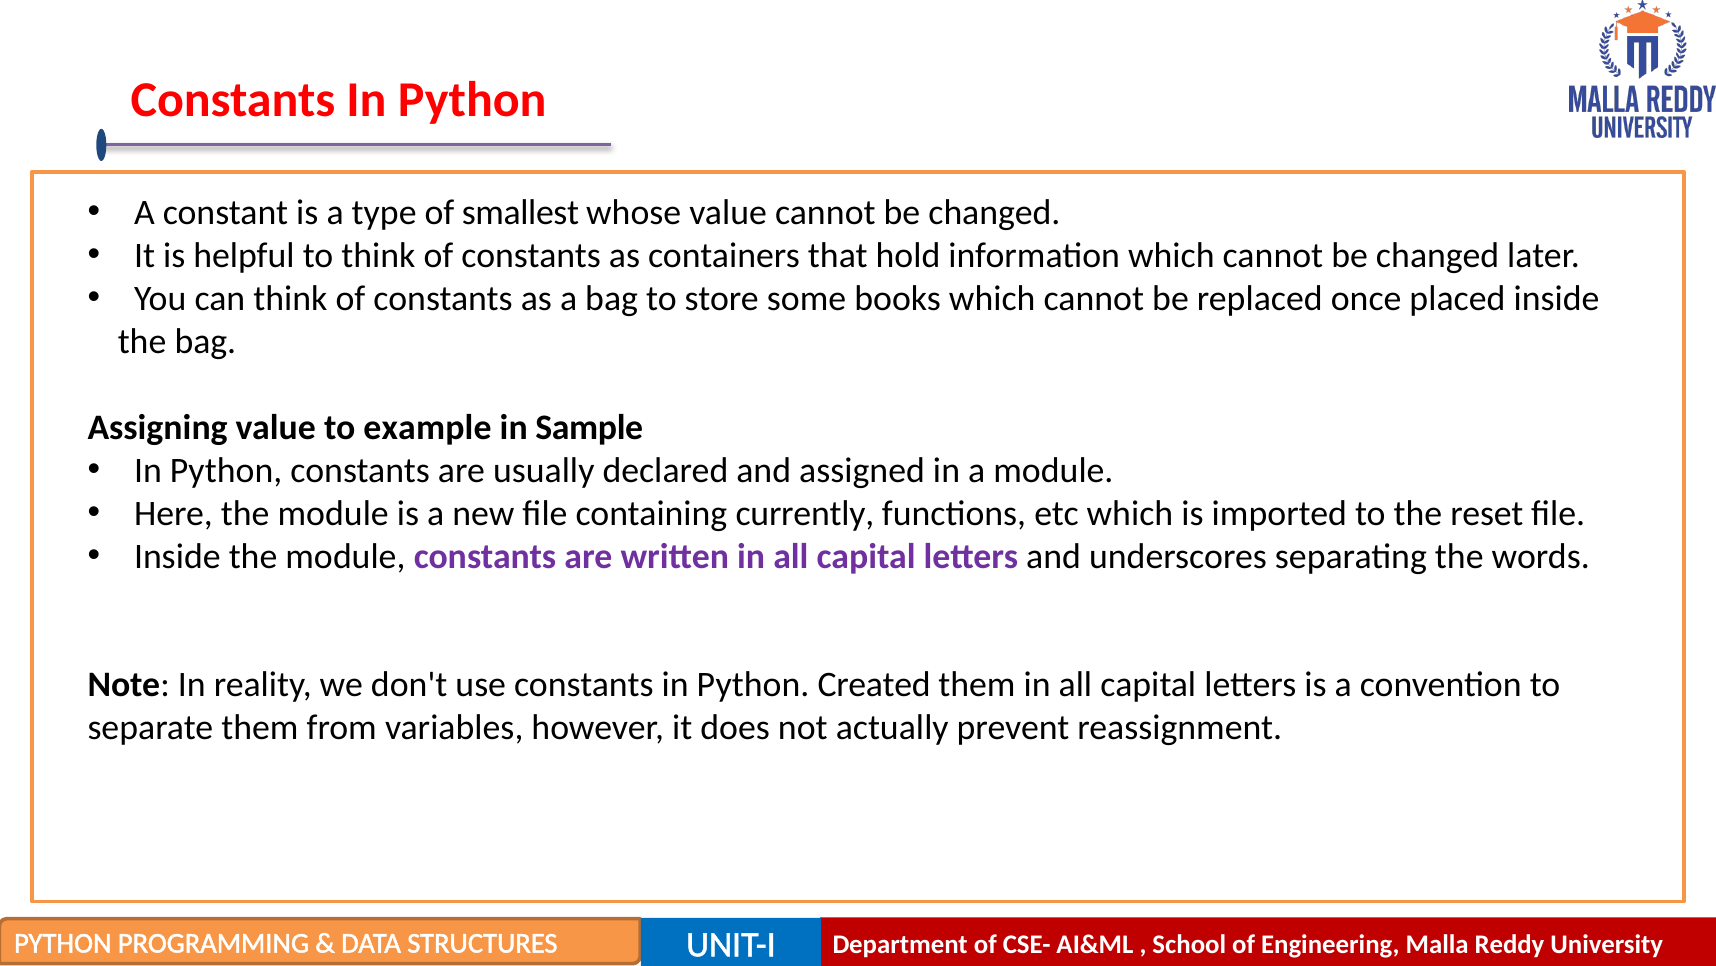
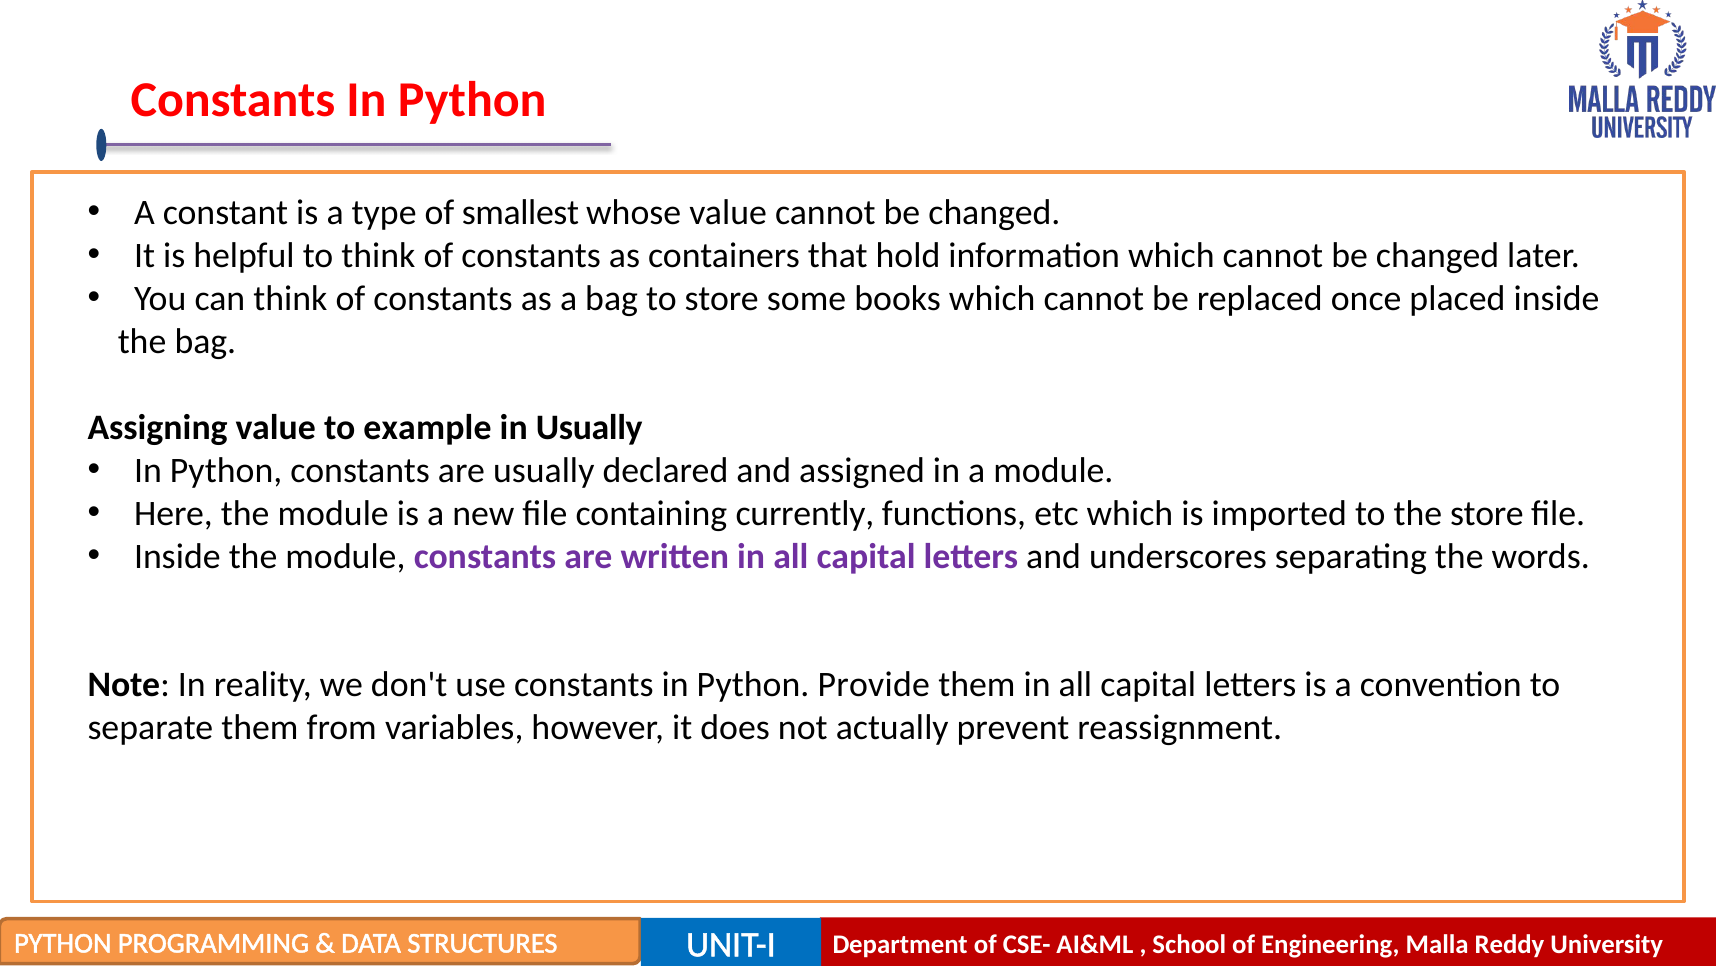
in Sample: Sample -> Usually
the reset: reset -> store
Created: Created -> Provide
